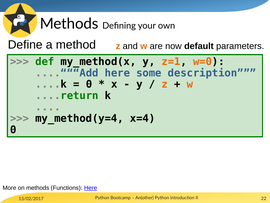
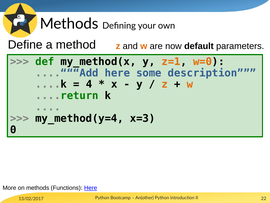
0 at (89, 84): 0 -> 4
x=4: x=4 -> x=3
